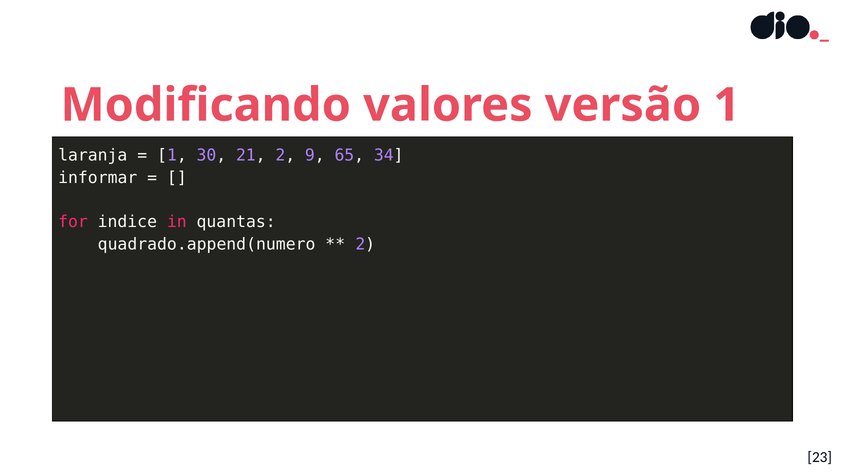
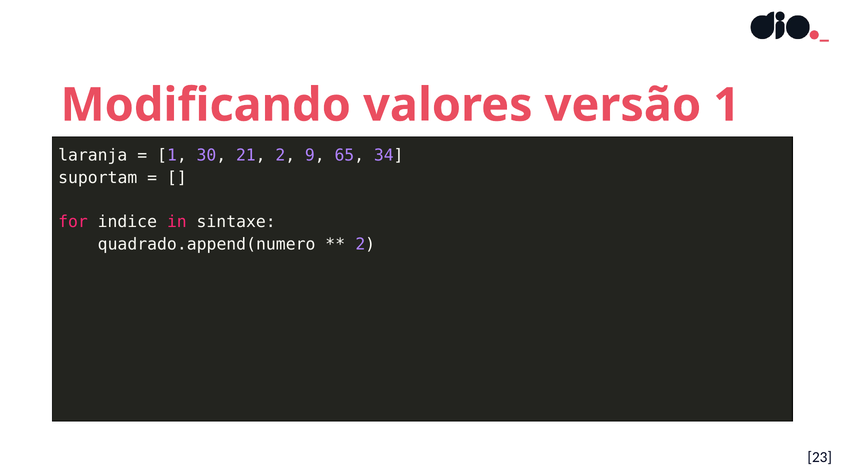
informar: informar -> suportam
quantas: quantas -> sintaxe
